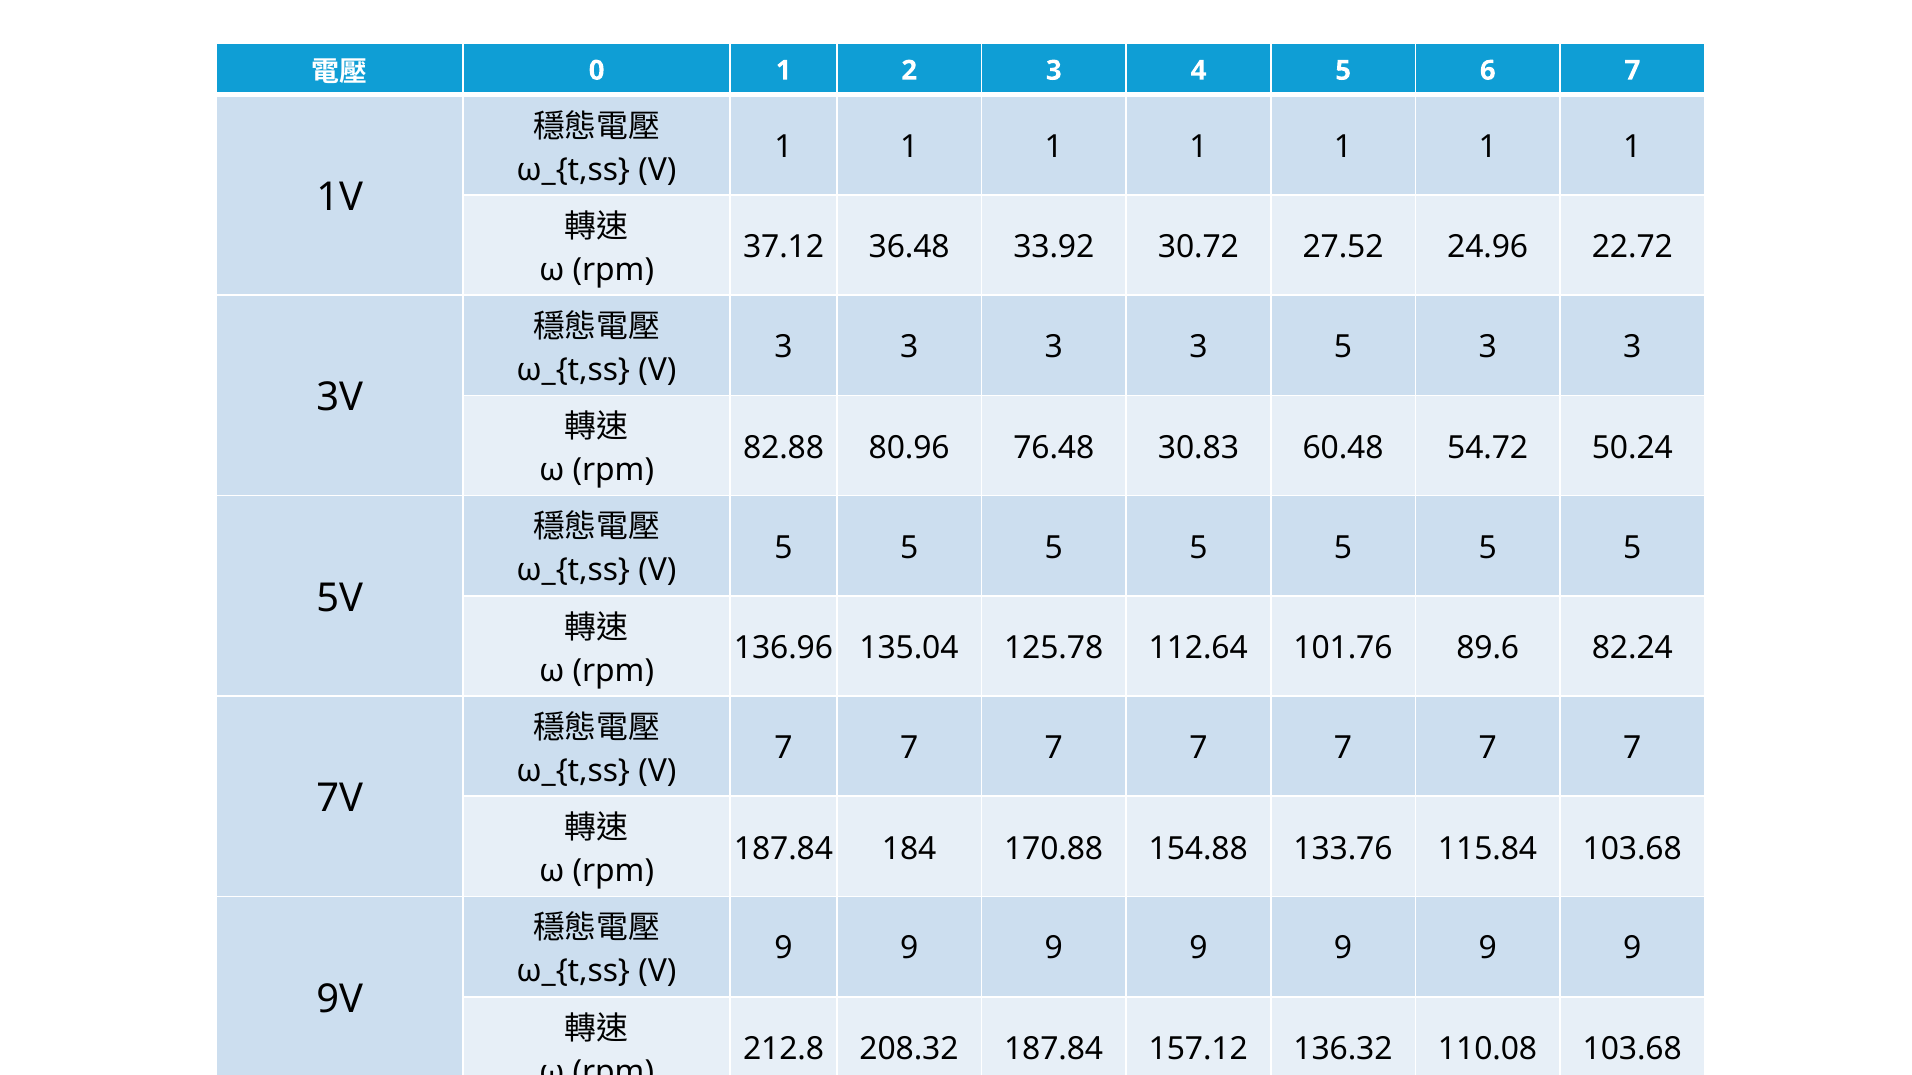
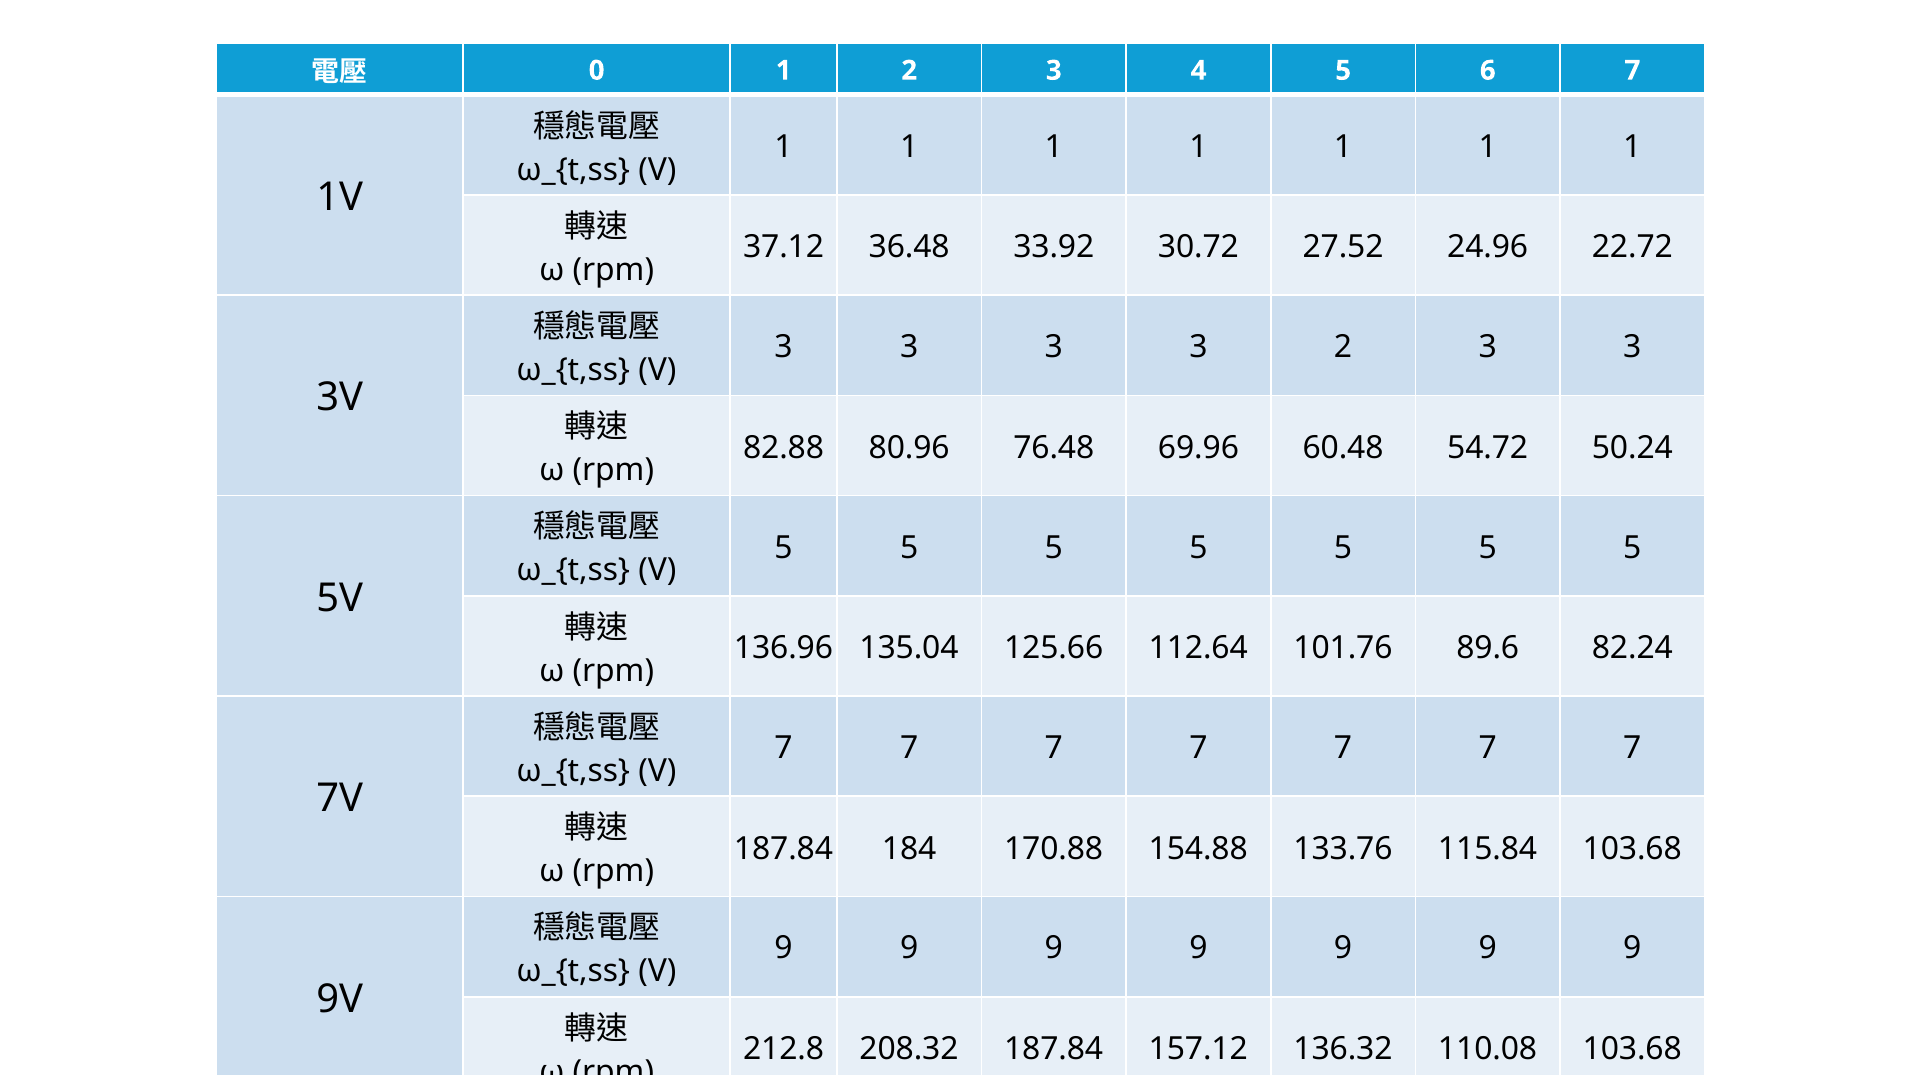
3 5: 5 -> 2
30.83: 30.83 -> 69.96
125.78: 125.78 -> 125.66
